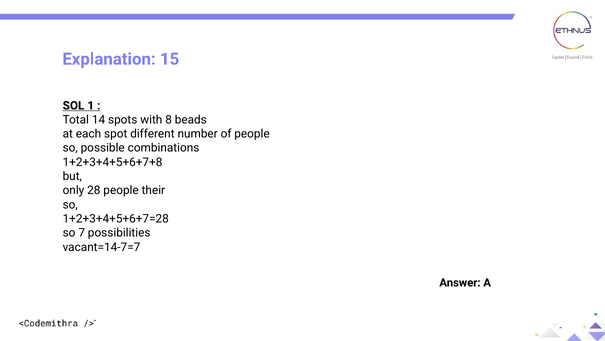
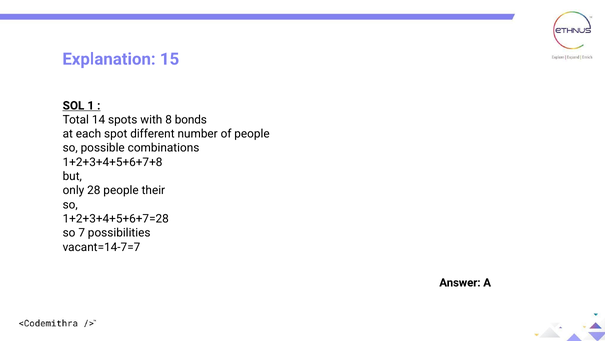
beads: beads -> bonds
